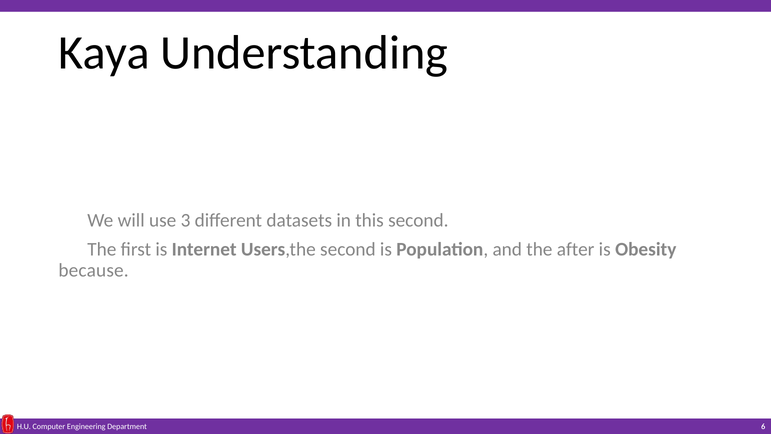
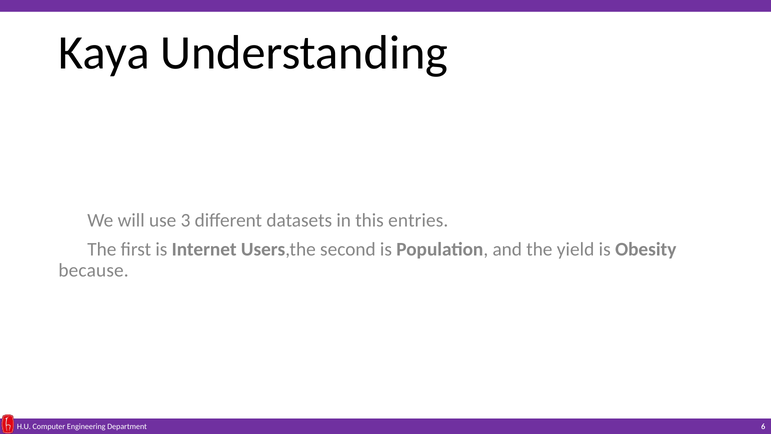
this second: second -> entries
after: after -> yield
